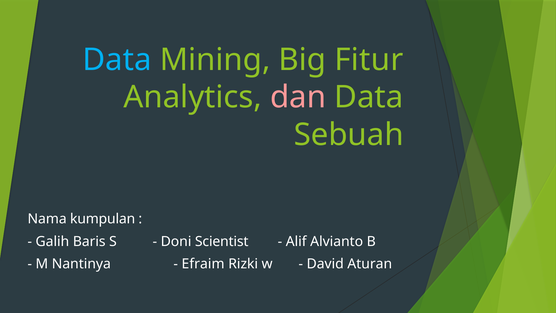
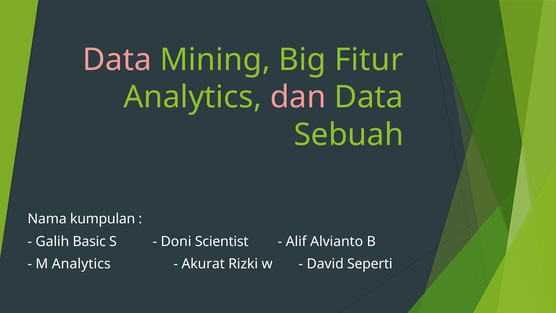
Data at (117, 60) colour: light blue -> pink
Baris: Baris -> Basic
M Nantinya: Nantinya -> Analytics
Efraim: Efraim -> Akurat
Aturan: Aturan -> Seperti
